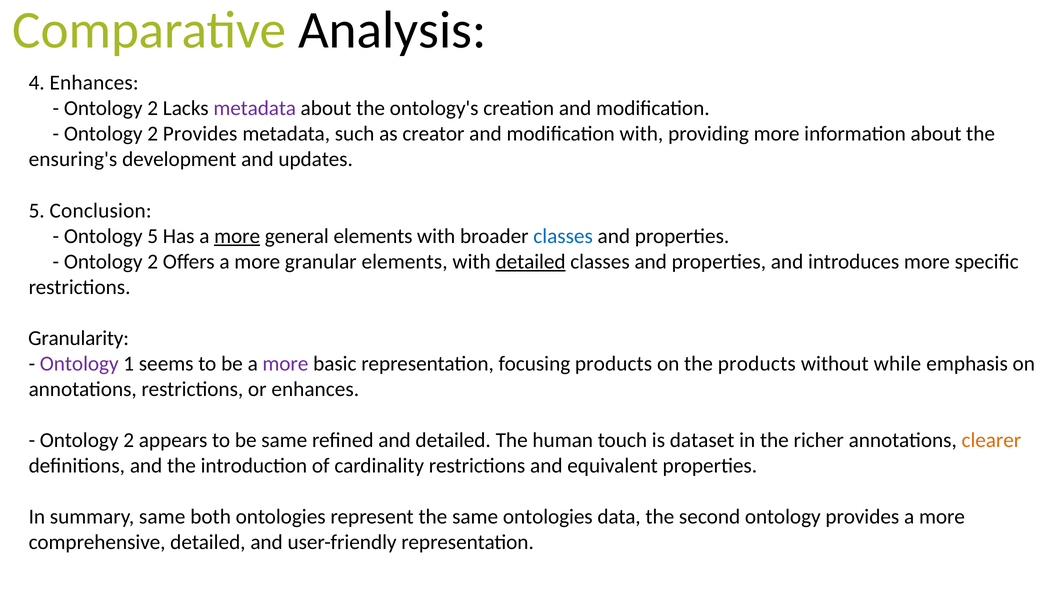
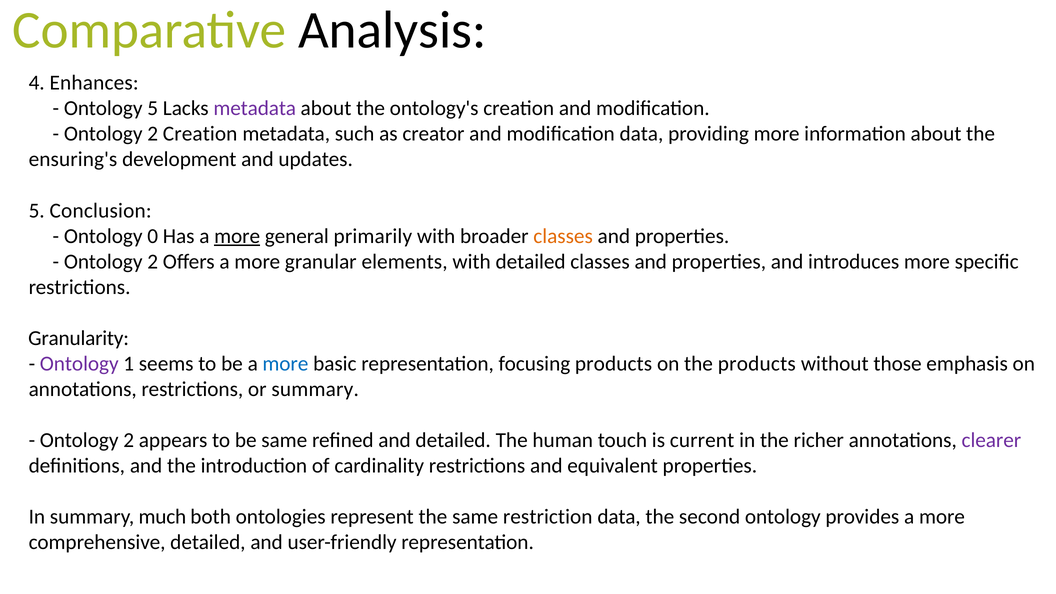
2 at (153, 108): 2 -> 5
2 Provides: Provides -> Creation
modification with: with -> data
Ontology 5: 5 -> 0
general elements: elements -> primarily
classes at (563, 236) colour: blue -> orange
detailed at (531, 262) underline: present -> none
more at (285, 364) colour: purple -> blue
while: while -> those
or enhances: enhances -> summary
dataset: dataset -> current
clearer colour: orange -> purple
summary same: same -> much
same ontologies: ontologies -> restriction
